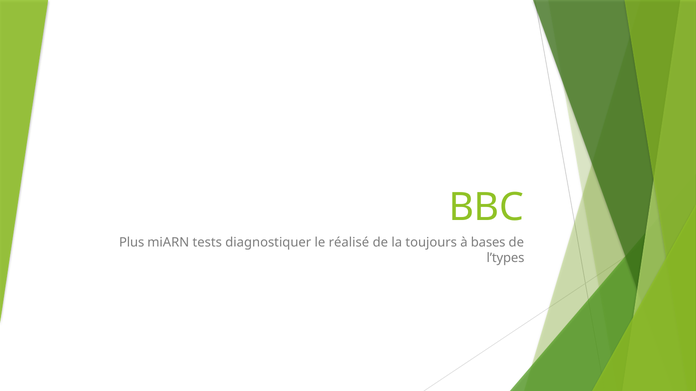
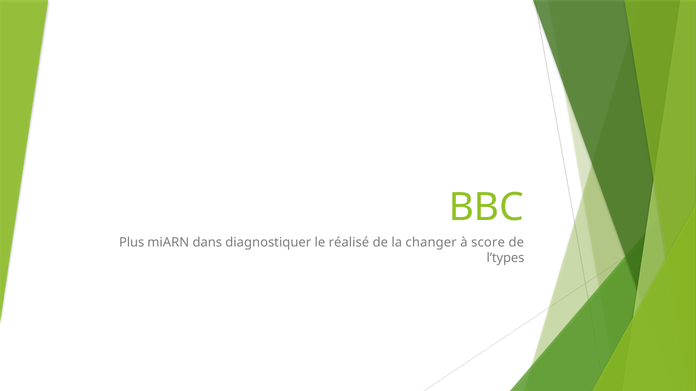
tests: tests -> dans
toujours: toujours -> changer
bases: bases -> score
